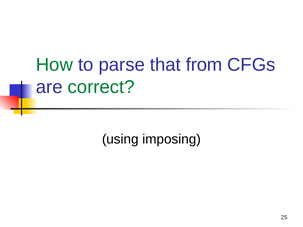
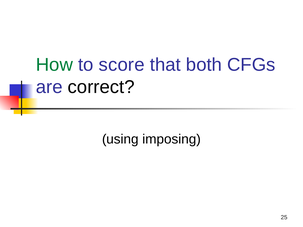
parse: parse -> score
from: from -> both
correct colour: green -> black
